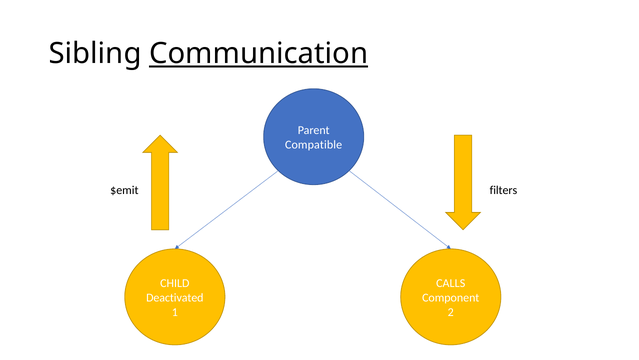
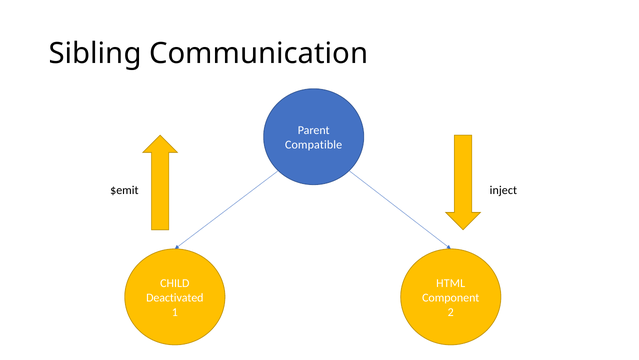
Communication underline: present -> none
filters: filters -> inject
CALLS: CALLS -> HTML
